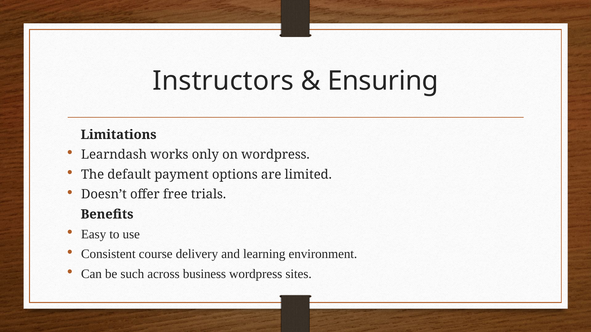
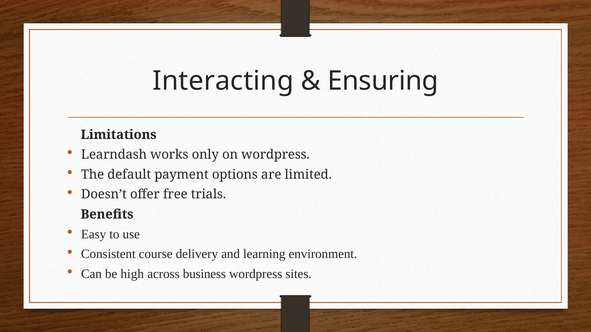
Instructors: Instructors -> Interacting
such: such -> high
